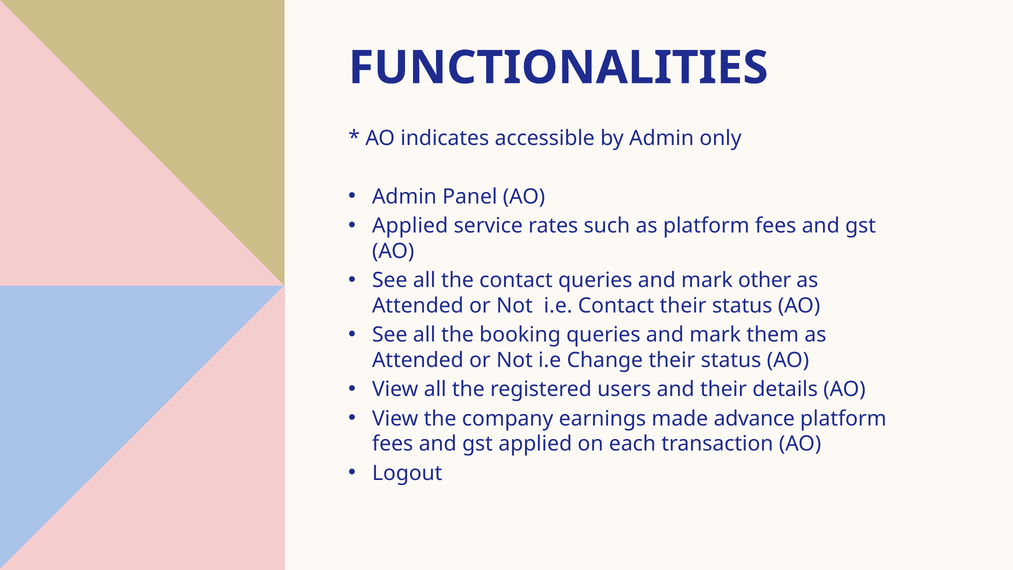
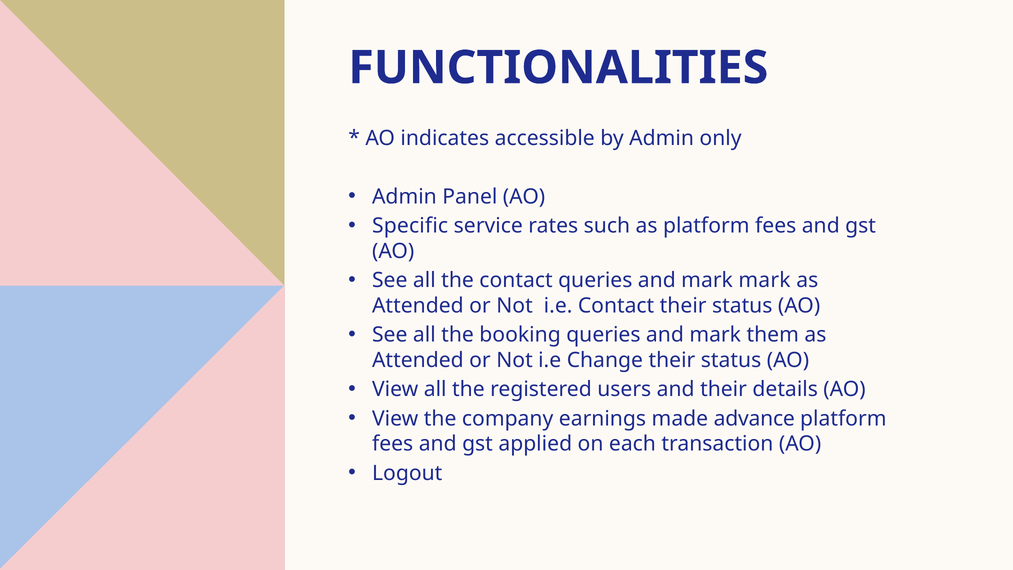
Applied at (410, 226): Applied -> Specific
mark other: other -> mark
